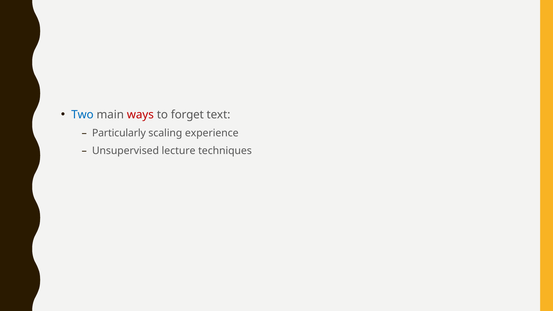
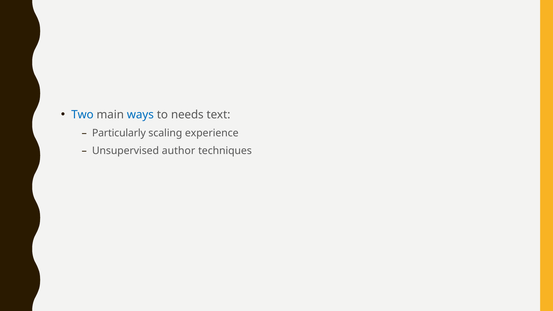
ways colour: red -> blue
forget: forget -> needs
lecture: lecture -> author
